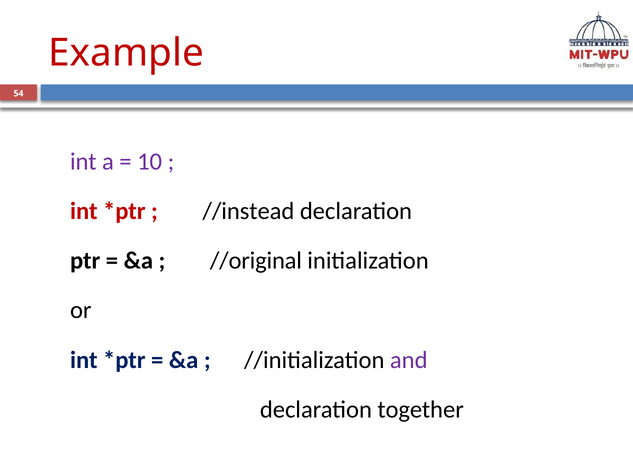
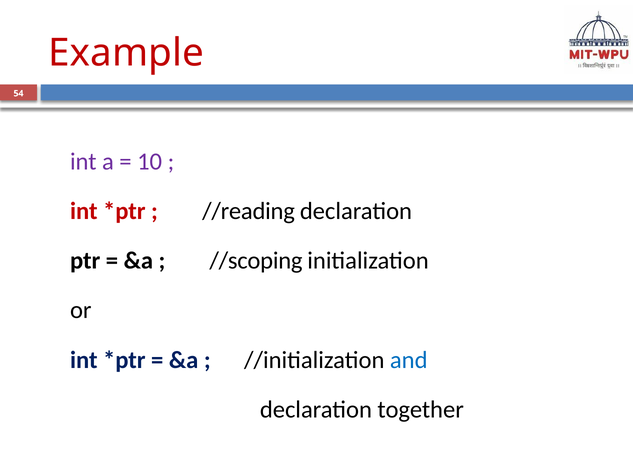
//instead: //instead -> //reading
//original: //original -> //scoping
and colour: purple -> blue
